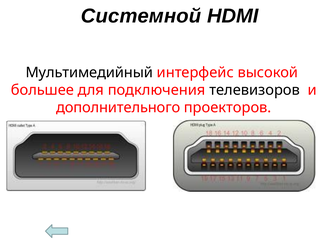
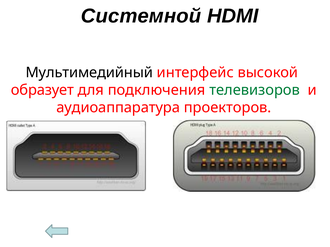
большее: большее -> образует
телевизоров colour: black -> green
дополнительного: дополнительного -> аудиоаппаратура
